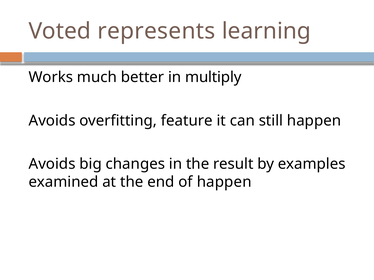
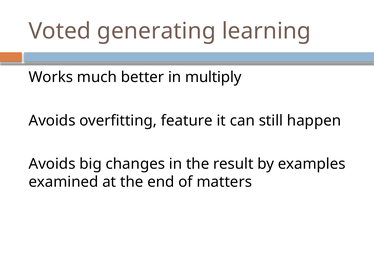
represents: represents -> generating
of happen: happen -> matters
